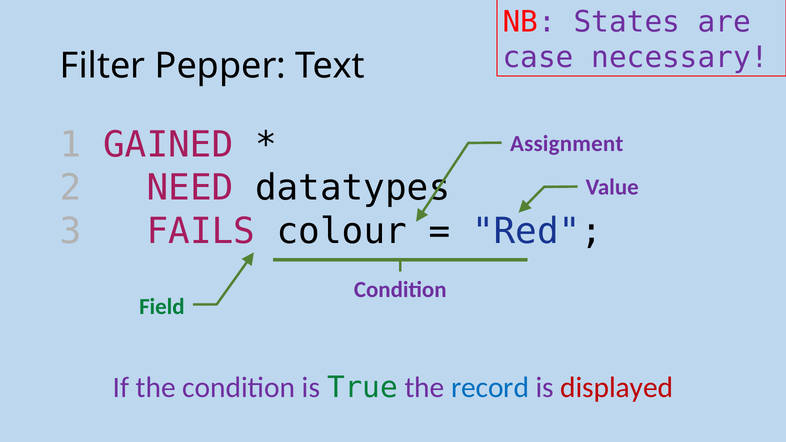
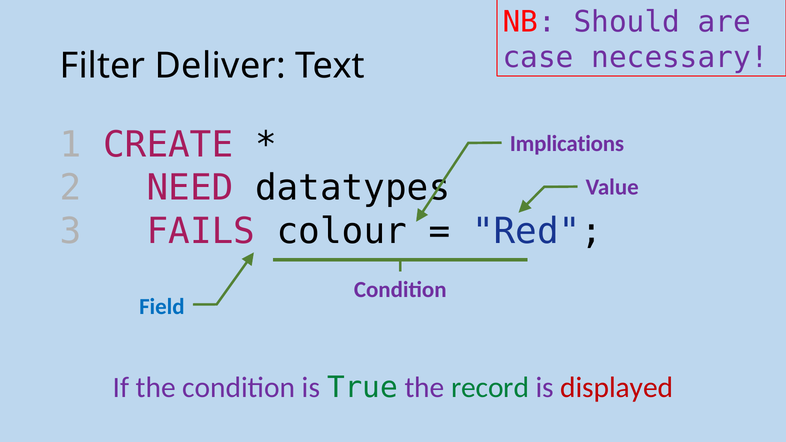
States: States -> Should
Pepper: Pepper -> Deliver
GAINED: GAINED -> CREATE
Assignment: Assignment -> Implications
Field colour: green -> blue
record colour: blue -> green
